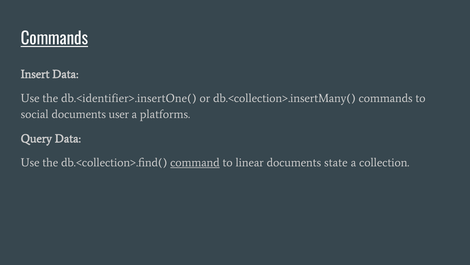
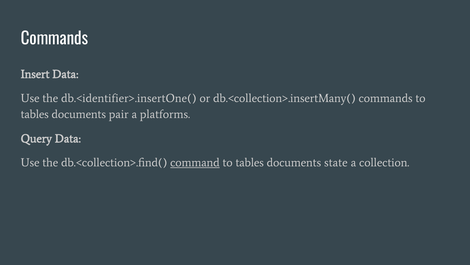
Commands at (54, 39) underline: present -> none
social at (35, 114): social -> tables
user: user -> pair
linear at (250, 162): linear -> tables
